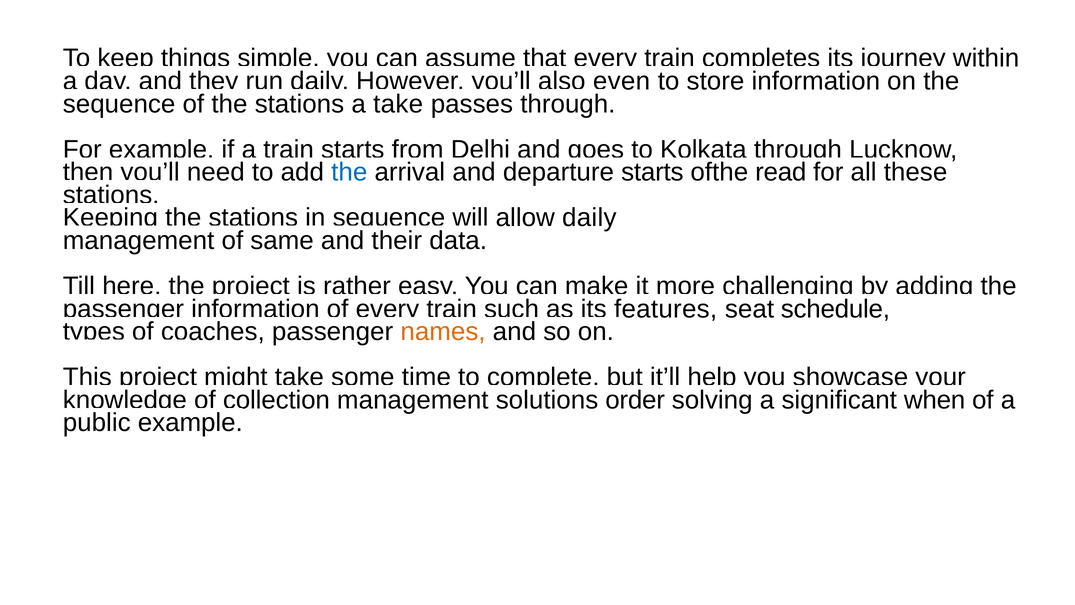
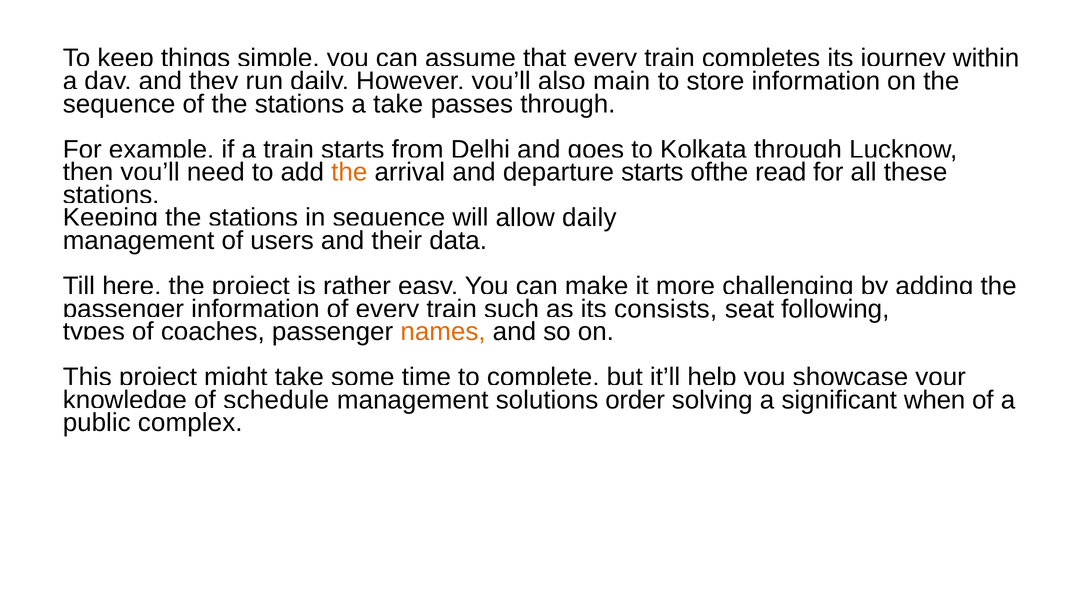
even: even -> main
the at (349, 172) colour: blue -> orange
same: same -> users
features: features -> consists
schedule: schedule -> following
collection: collection -> schedule
public example: example -> complex
